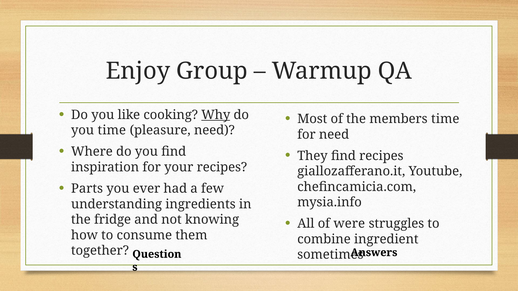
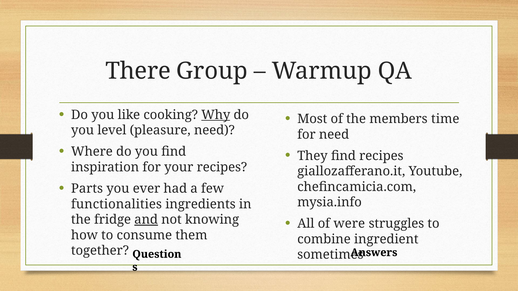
Enjoy: Enjoy -> There
you time: time -> level
understanding: understanding -> functionalities
and underline: none -> present
